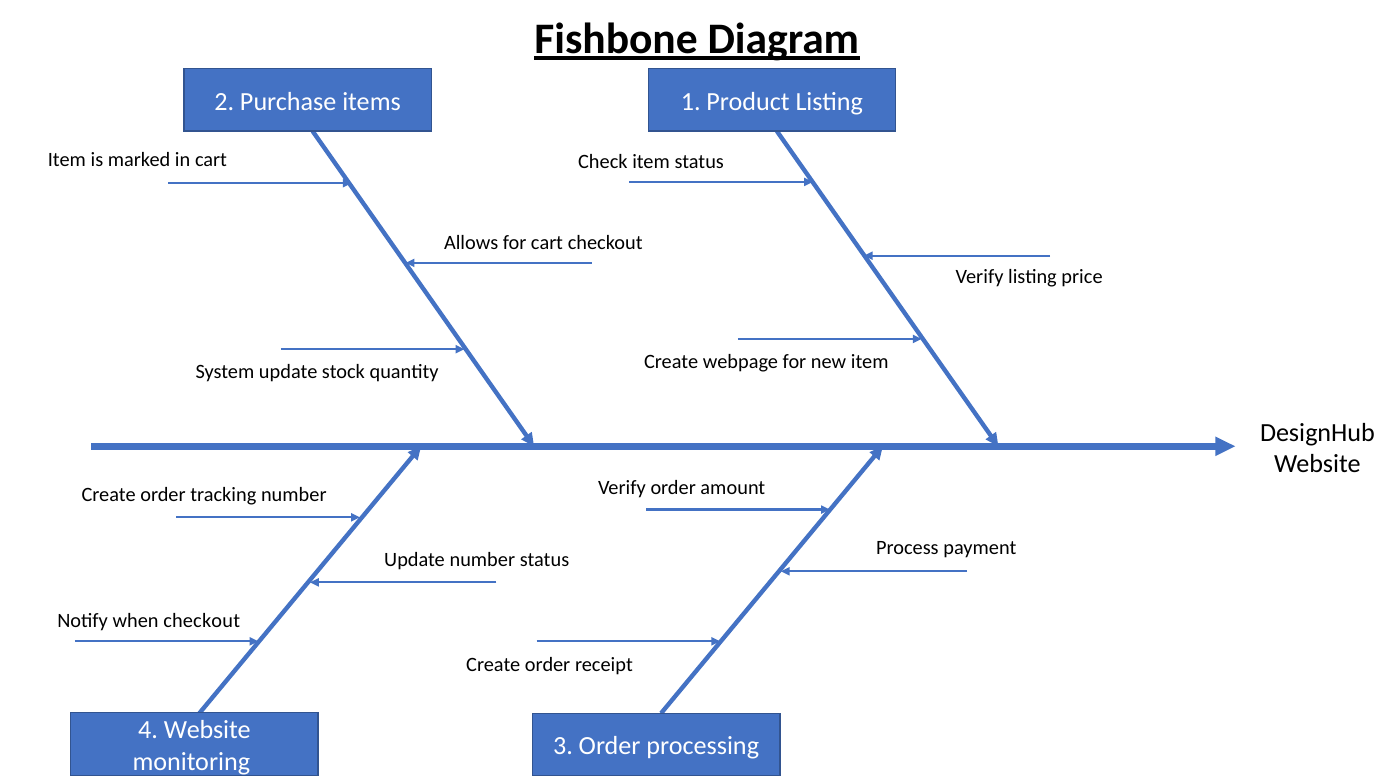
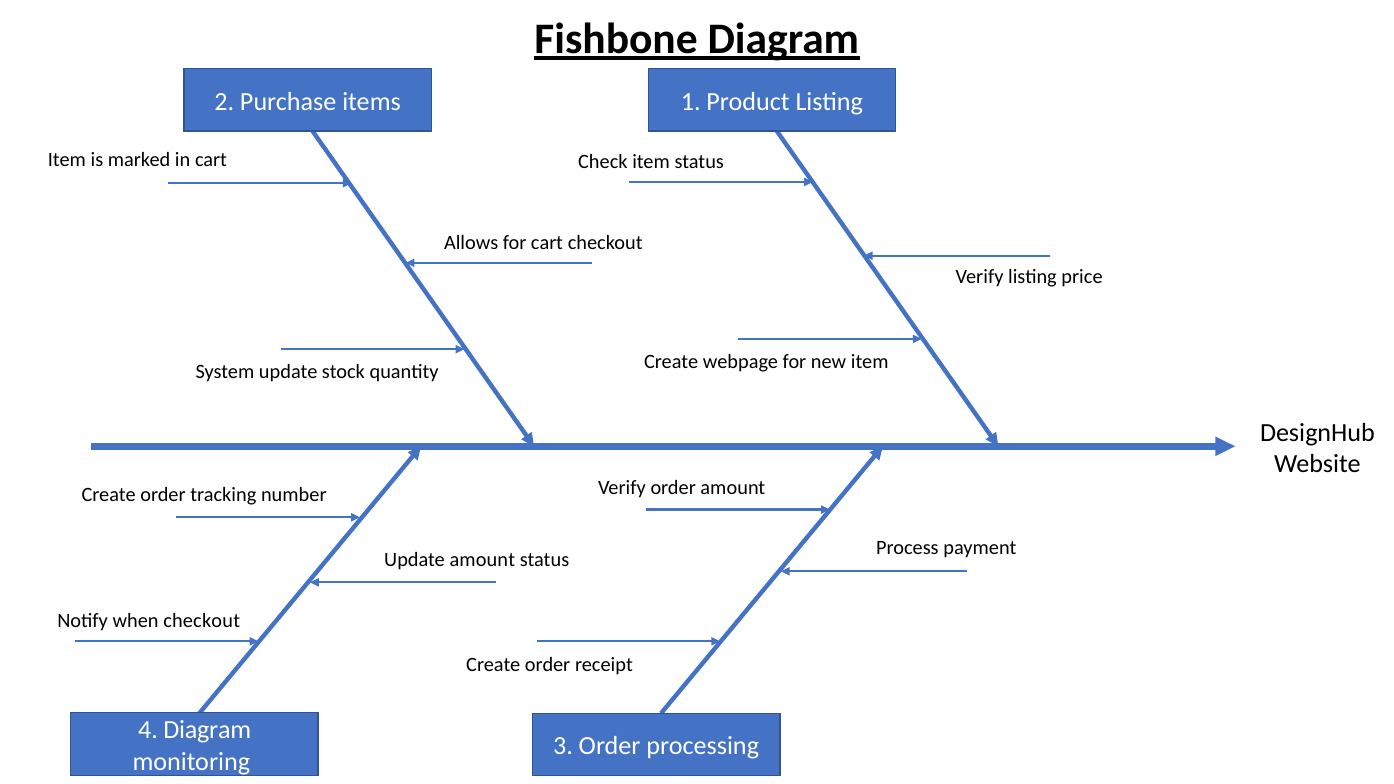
Update number: number -> amount
4 Website: Website -> Diagram
